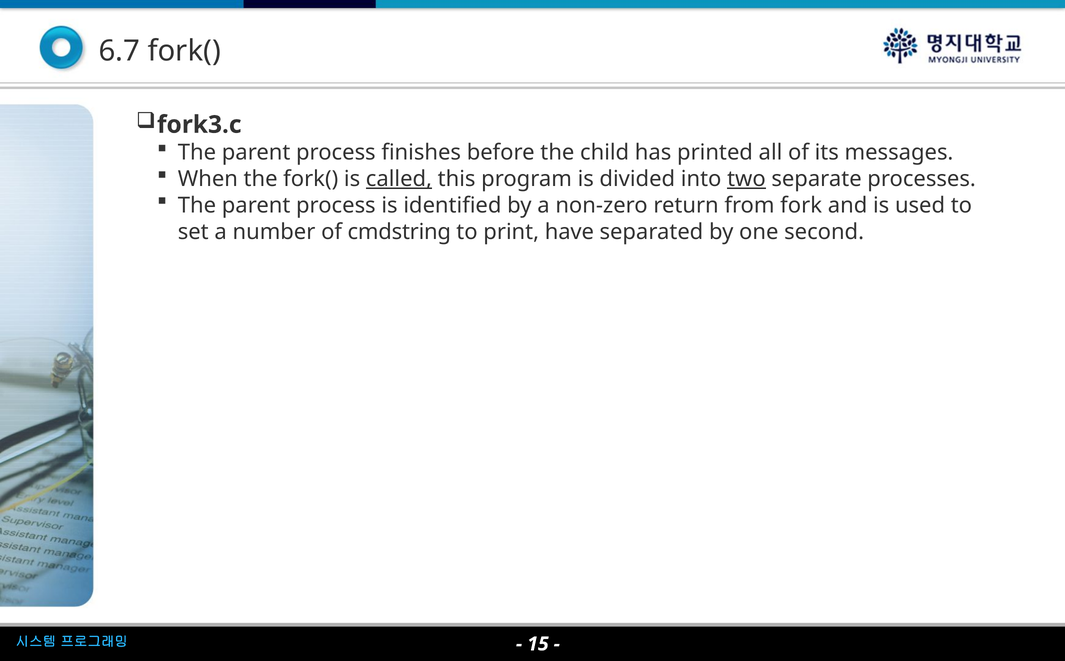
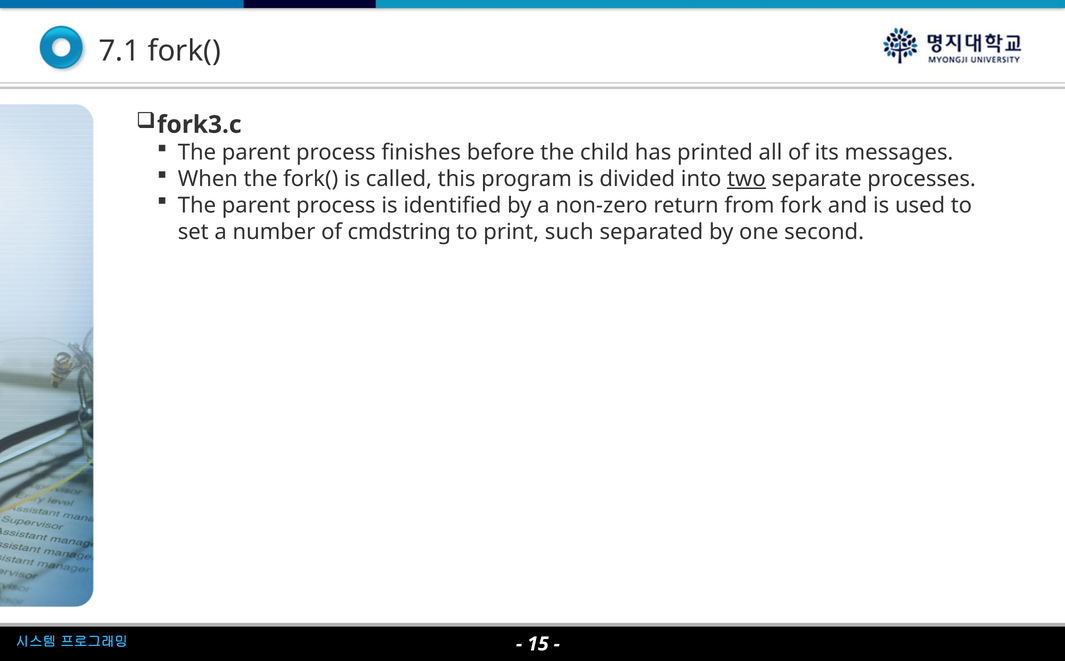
6.7: 6.7 -> 7.1
called underline: present -> none
have: have -> such
